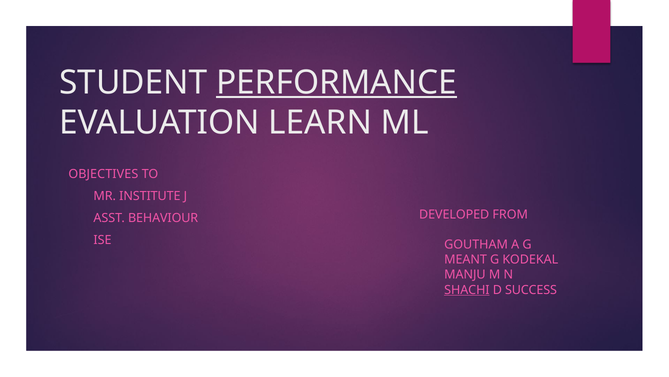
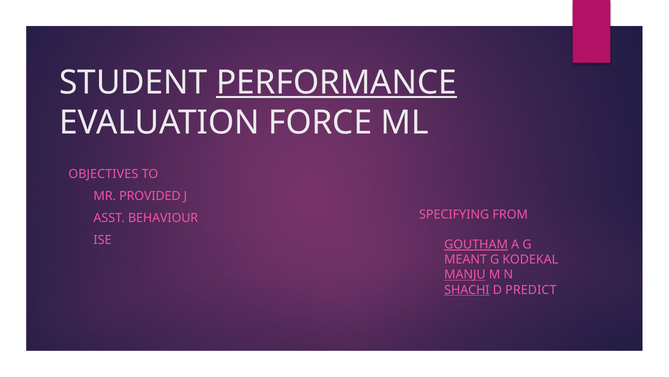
LEARN: LEARN -> FORCE
INSTITUTE: INSTITUTE -> PROVIDED
DEVELOPED: DEVELOPED -> SPECIFYING
GOUTHAM underline: none -> present
MANJU underline: none -> present
SUCCESS: SUCCESS -> PREDICT
